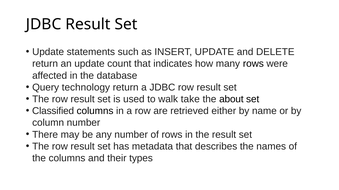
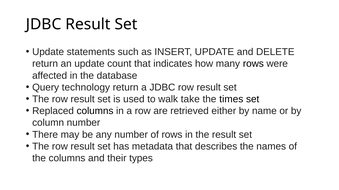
about: about -> times
Classified: Classified -> Replaced
